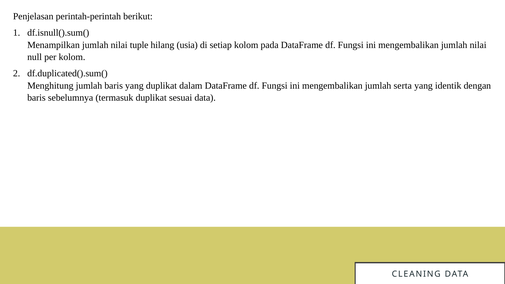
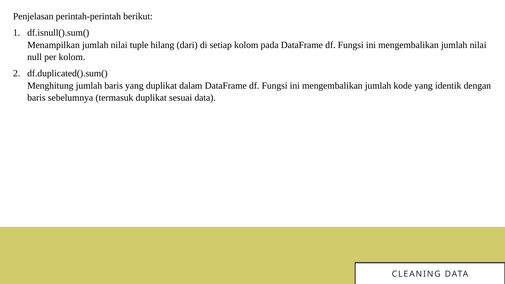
usia: usia -> dari
serta: serta -> kode
